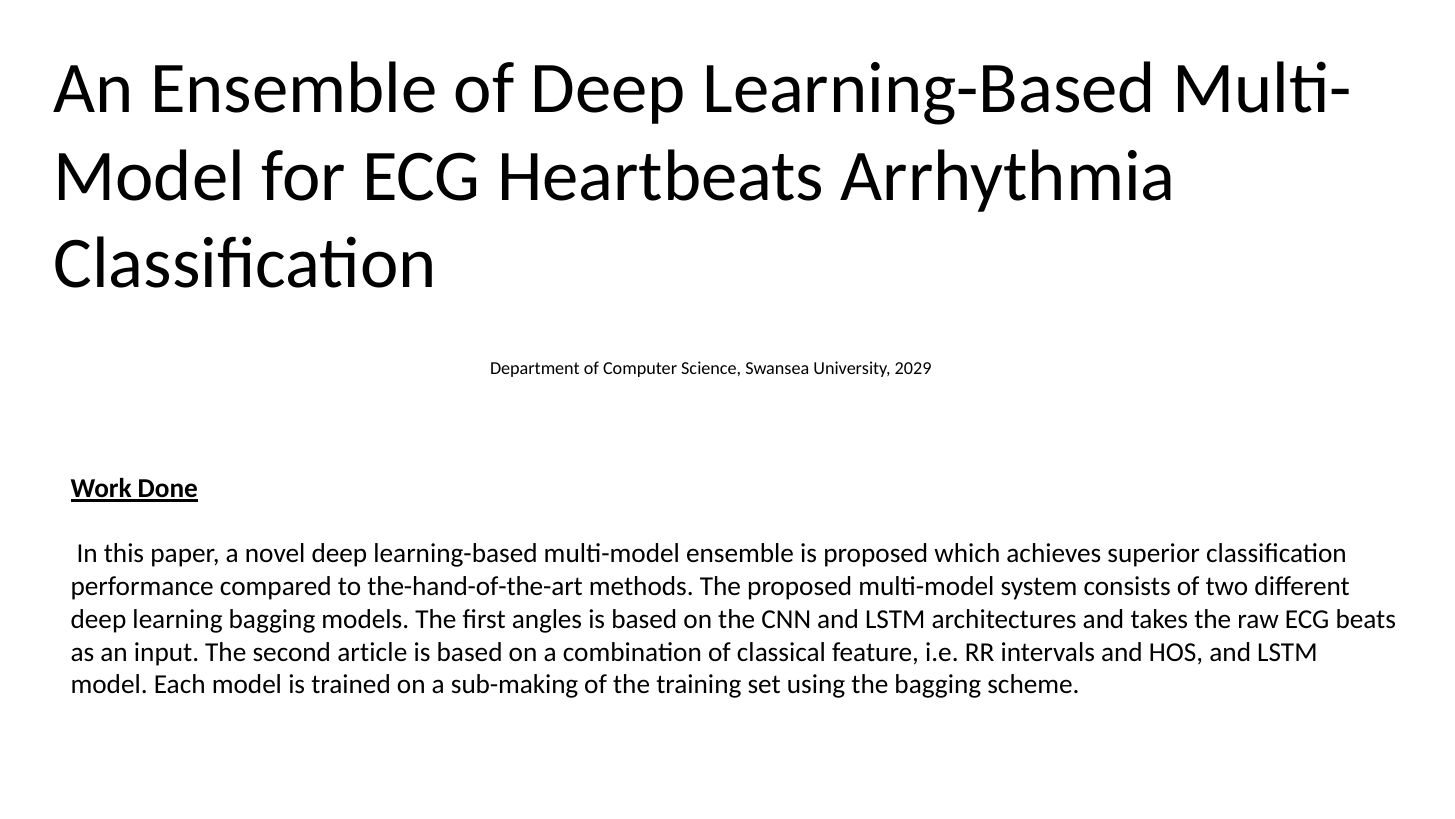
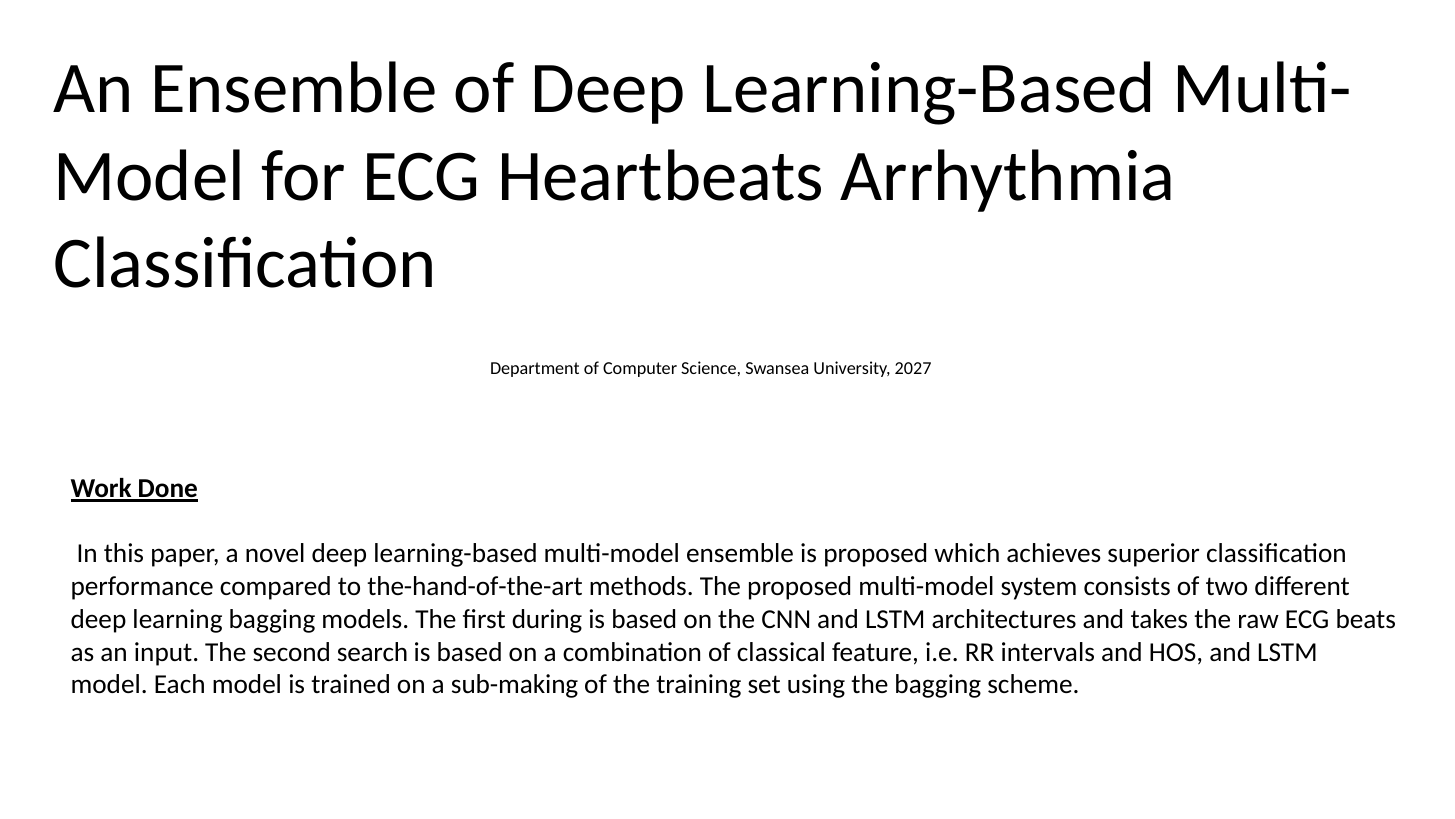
2029: 2029 -> 2027
angles: angles -> during
article: article -> search
